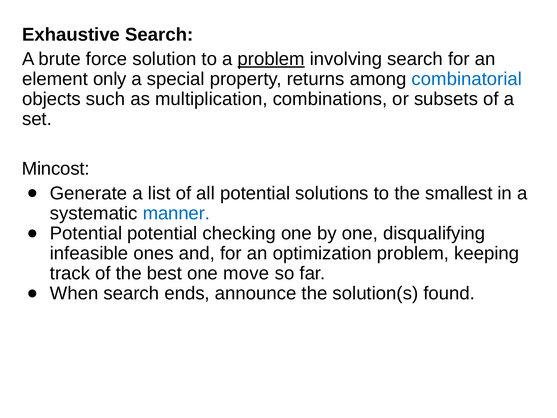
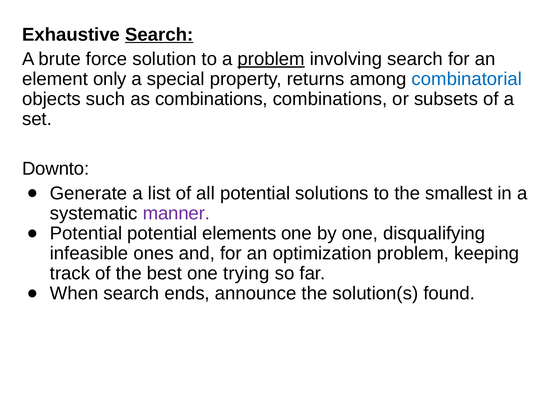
Search at (159, 35) underline: none -> present
as multiplication: multiplication -> combinations
Mincost: Mincost -> Downto
manner colour: blue -> purple
checking: checking -> elements
move: move -> trying
